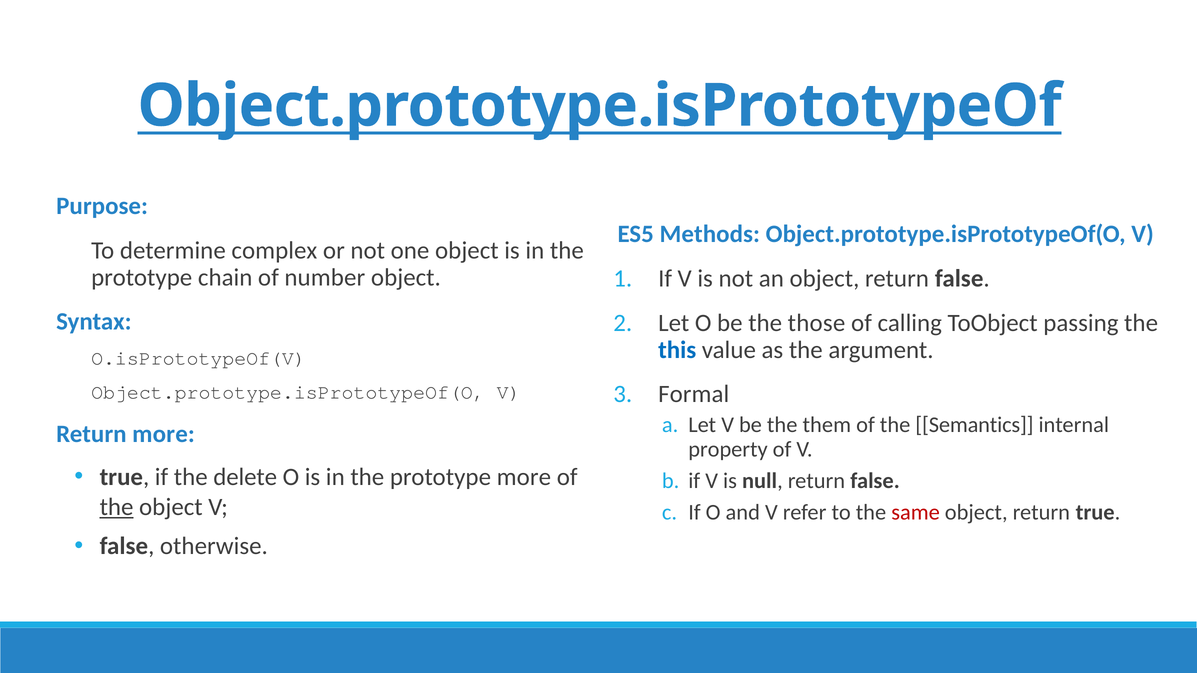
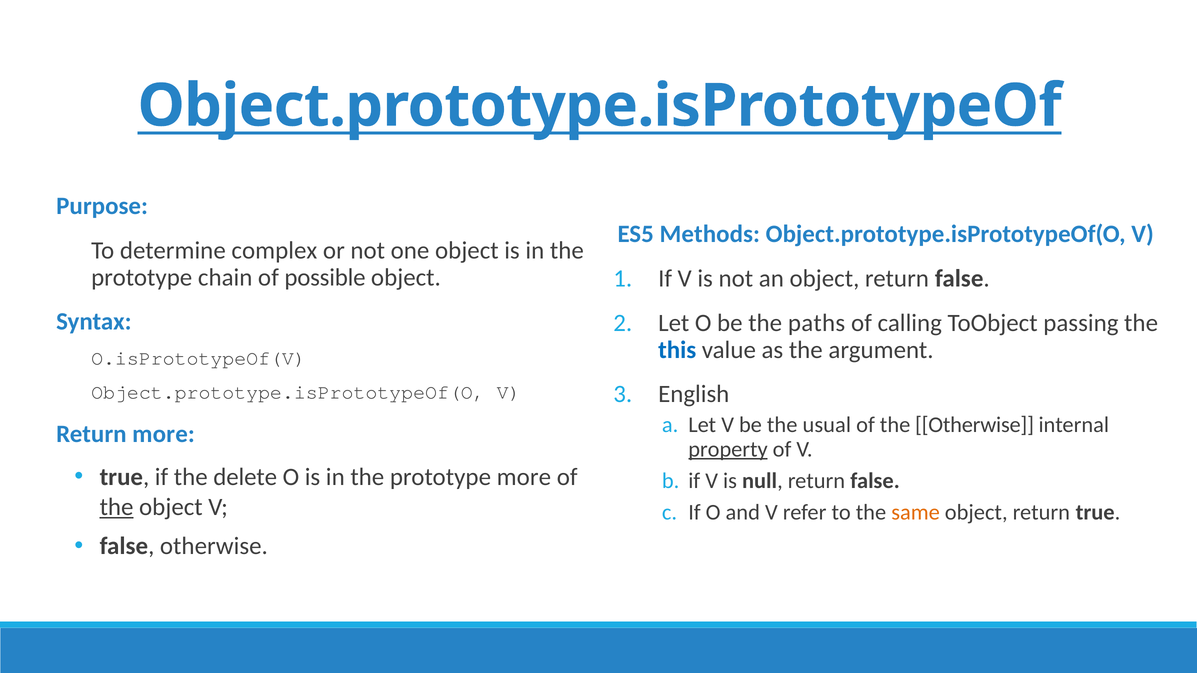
number: number -> possible
those: those -> paths
Formal: Formal -> English
them: them -> usual
the Semantics: Semantics -> Otherwise
property underline: none -> present
same colour: red -> orange
